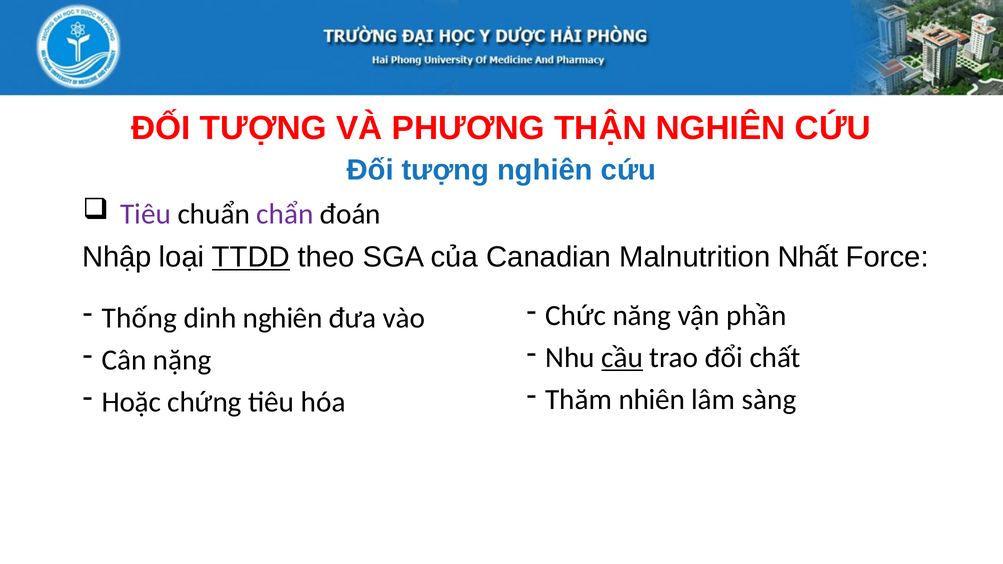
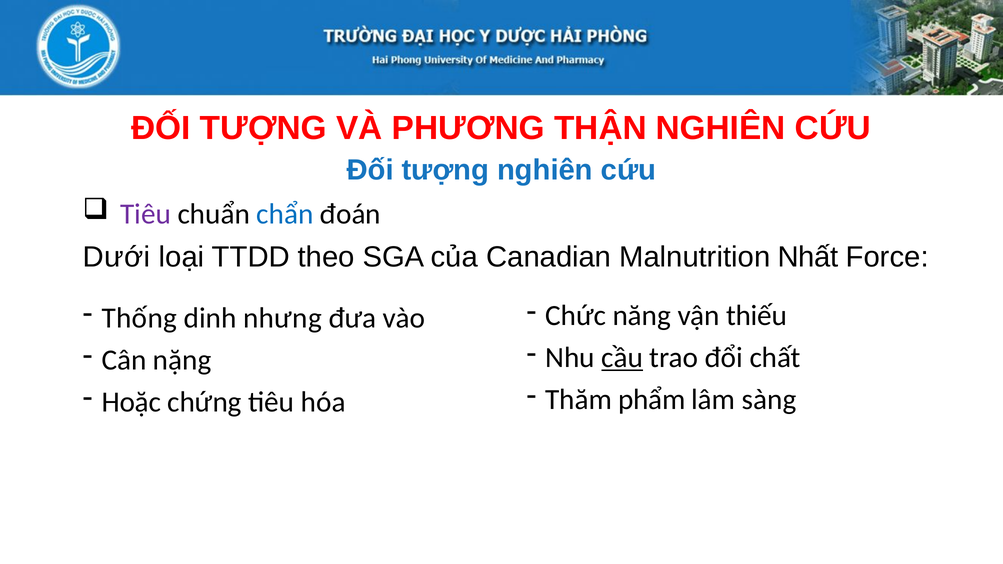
chẩn colour: purple -> blue
Nhập: Nhập -> Dưới
TTDD underline: present -> none
phần: phần -> thiếu
dinh nghiên: nghiên -> nhưng
nhiên: nhiên -> phẩm
